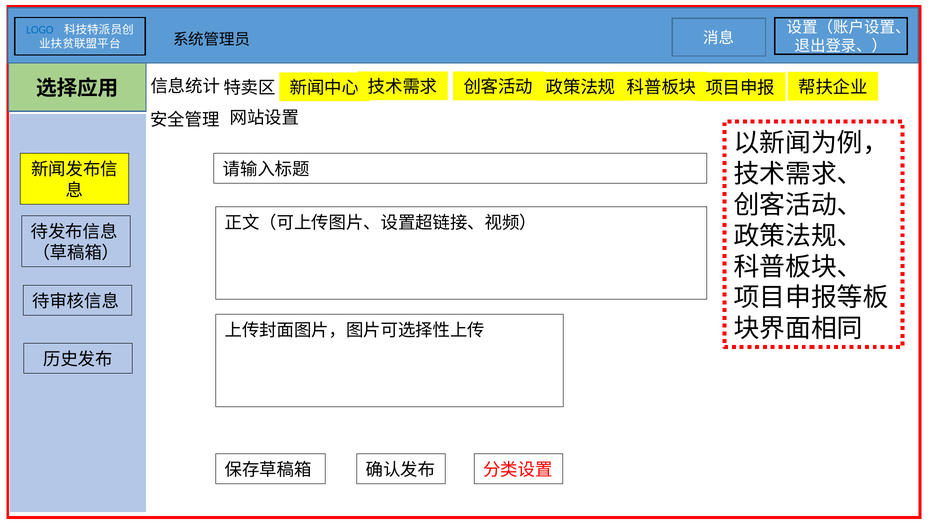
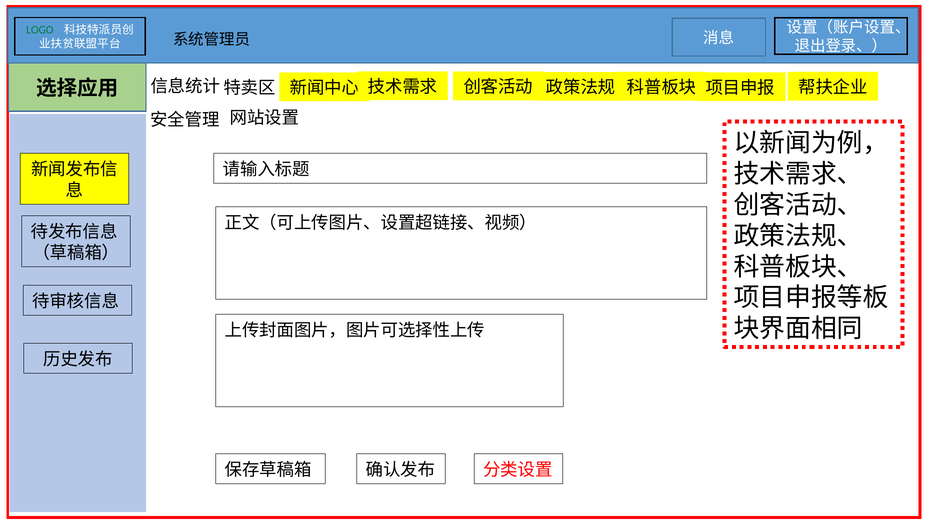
LOGO colour: blue -> green
